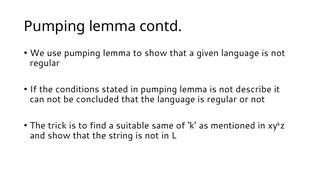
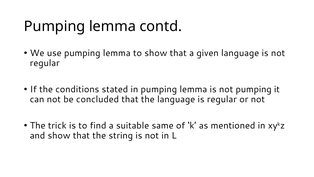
not describe: describe -> pumping
